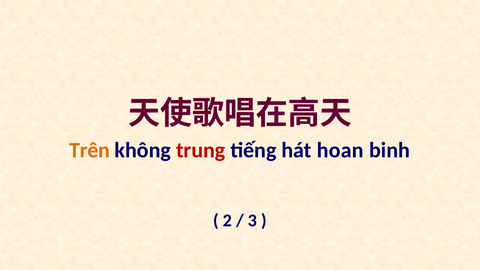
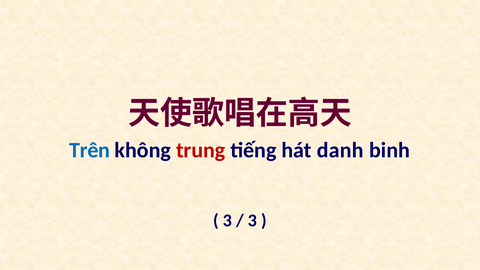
Trên colour: orange -> blue
hoan: hoan -> danh
2 at (227, 221): 2 -> 3
